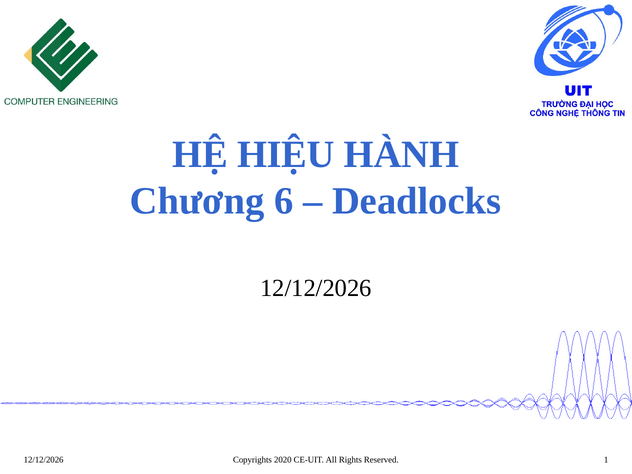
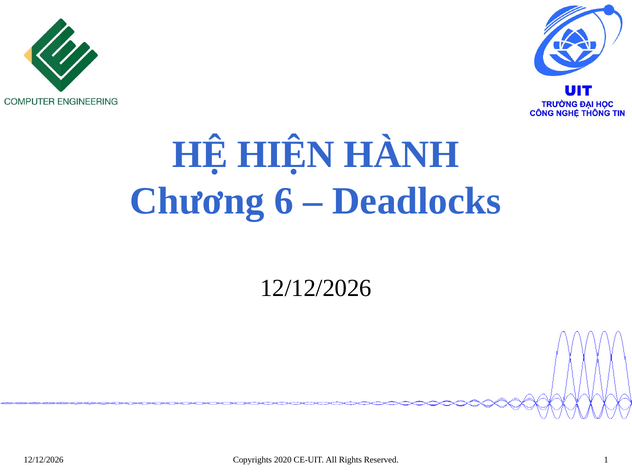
HIỆU: HIỆU -> HIỆN
